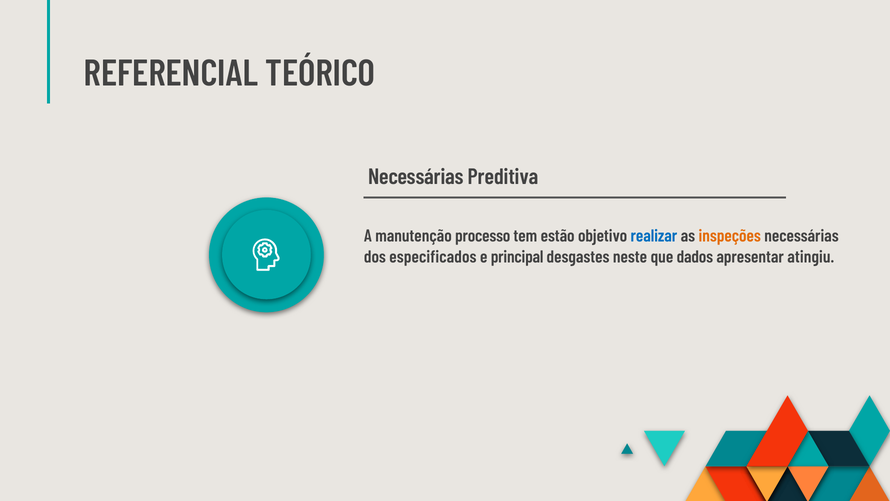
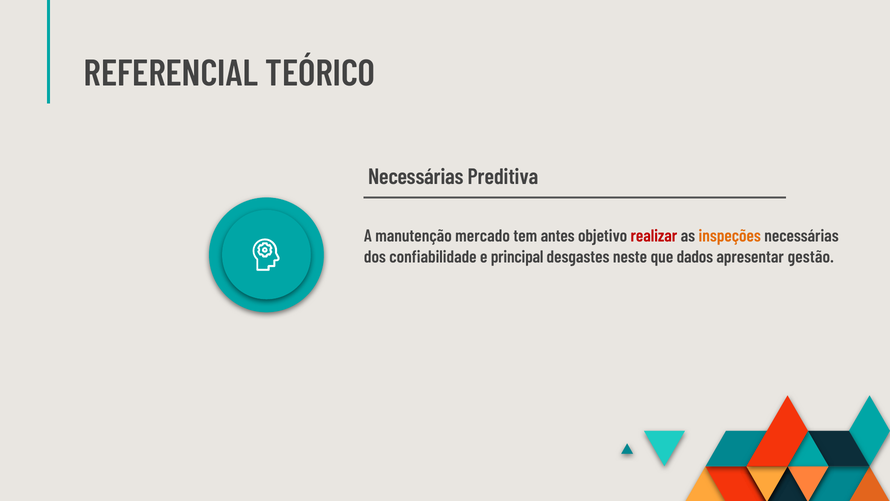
processo: processo -> mercado
estão: estão -> antes
realizar colour: blue -> red
especificados: especificados -> confiabilidade
atingiu: atingiu -> gestão
